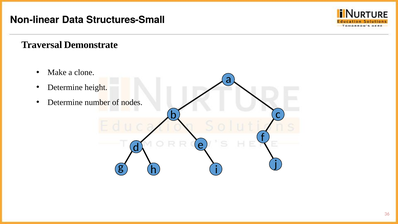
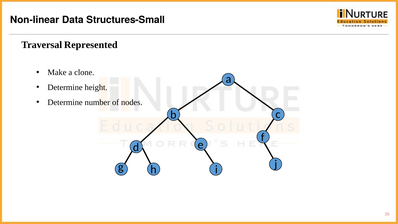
Demonstrate: Demonstrate -> Represented
